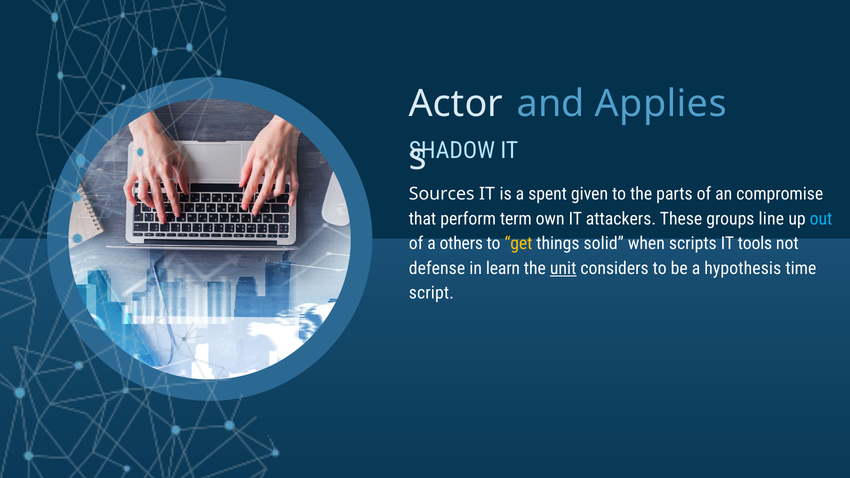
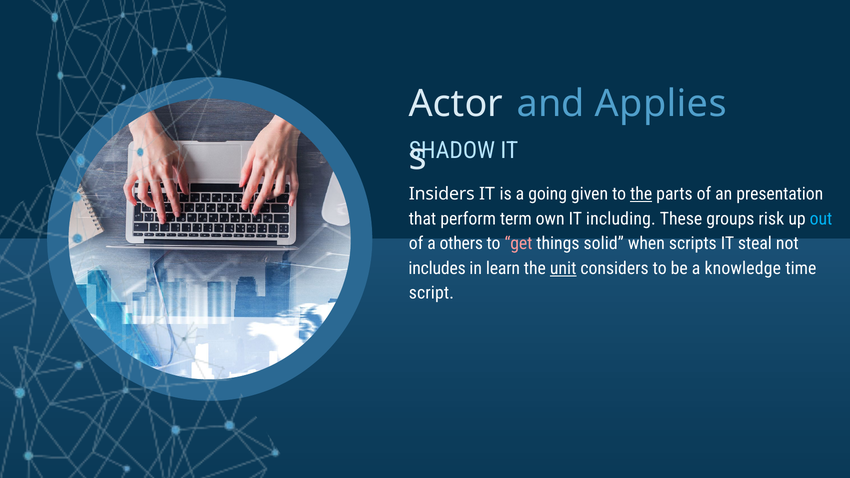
Sources: Sources -> Insiders
spent: spent -> going
the at (641, 194) underline: none -> present
compromise: compromise -> presentation
attackers: attackers -> including
line: line -> risk
get colour: yellow -> pink
tools: tools -> steal
defense: defense -> includes
hypothesis: hypothesis -> knowledge
